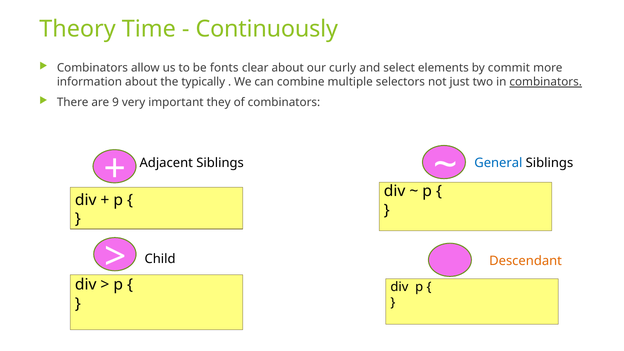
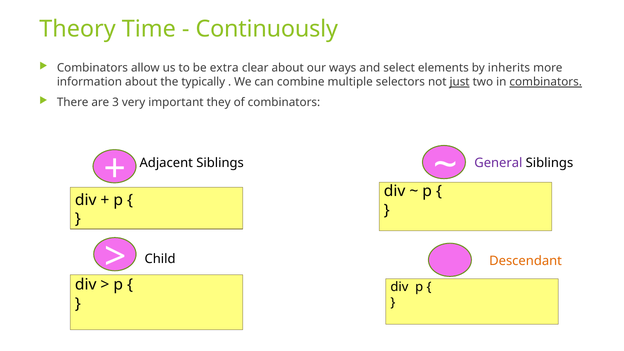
fonts: fonts -> extra
curly: curly -> ways
commit: commit -> inherits
just underline: none -> present
9: 9 -> 3
General colour: blue -> purple
